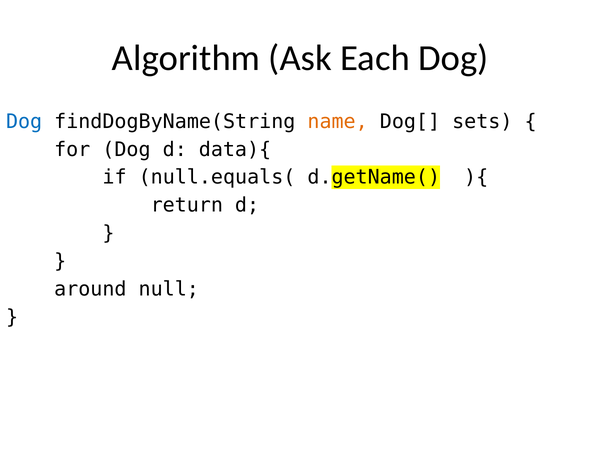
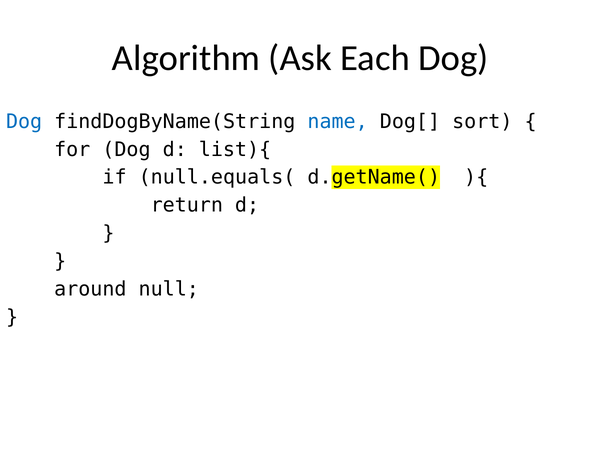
name colour: orange -> blue
sets: sets -> sort
data){: data){ -> list){
